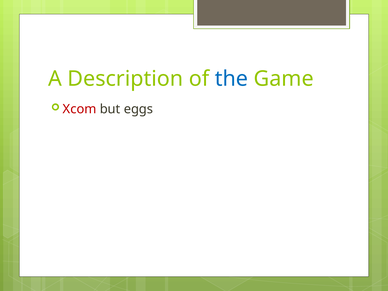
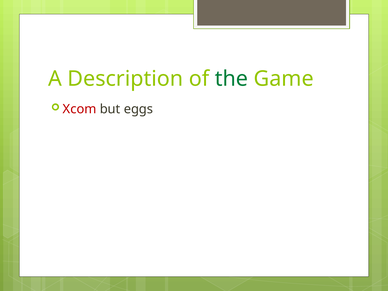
the colour: blue -> green
